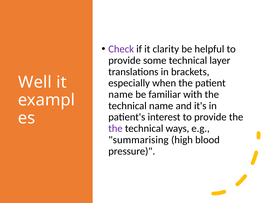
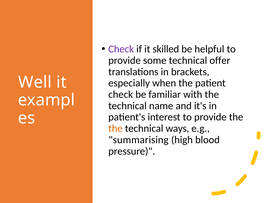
clarity: clarity -> skilled
layer: layer -> offer
name at (121, 95): name -> check
the at (115, 129) colour: purple -> orange
